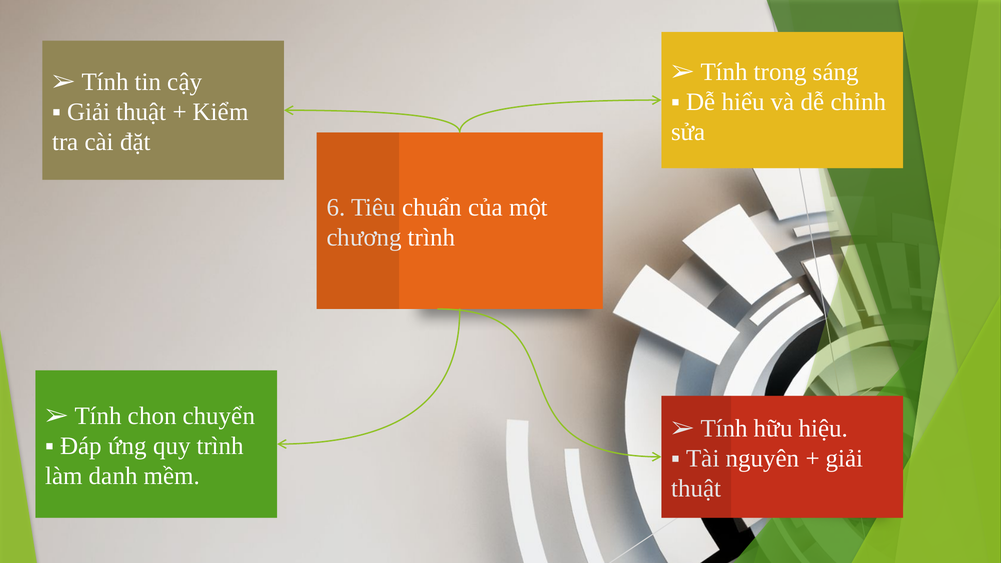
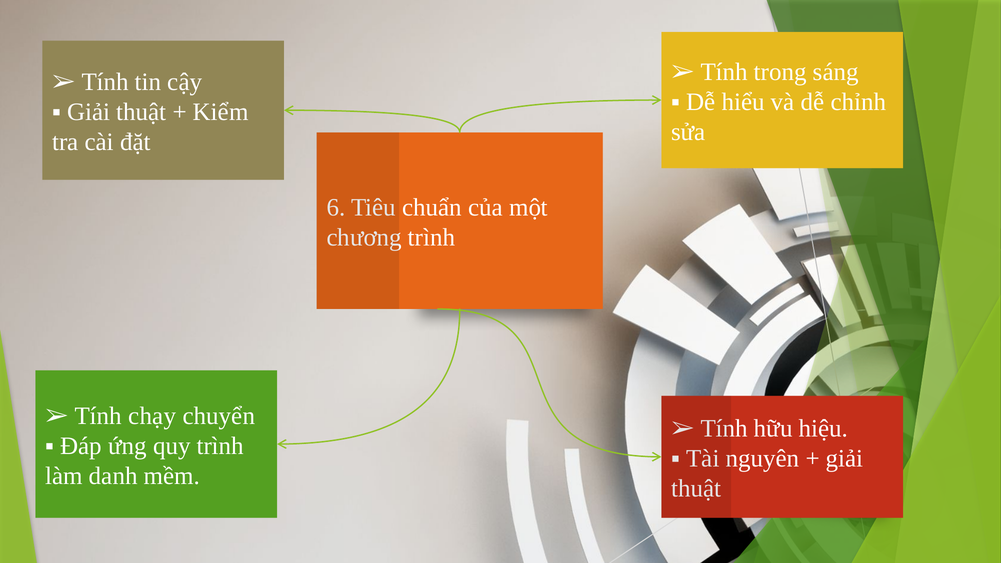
chon: chon -> chạy
